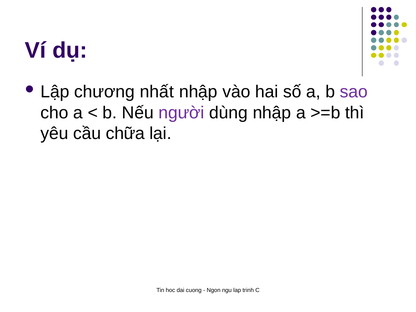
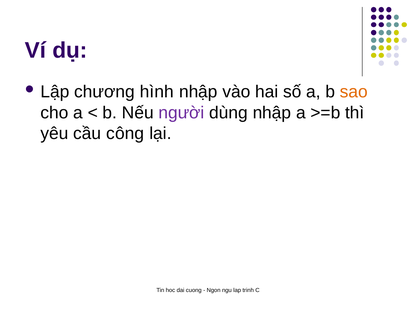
nhất: nhất -> hình
sao colour: purple -> orange
chữa: chữa -> công
